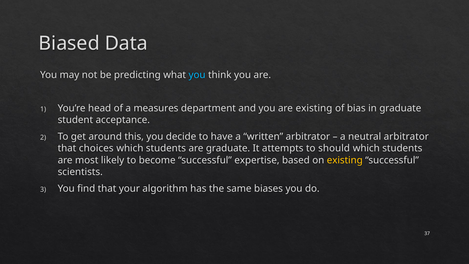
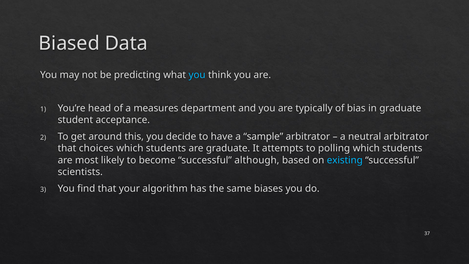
are existing: existing -> typically
written: written -> sample
should: should -> polling
expertise: expertise -> although
existing at (345, 160) colour: yellow -> light blue
